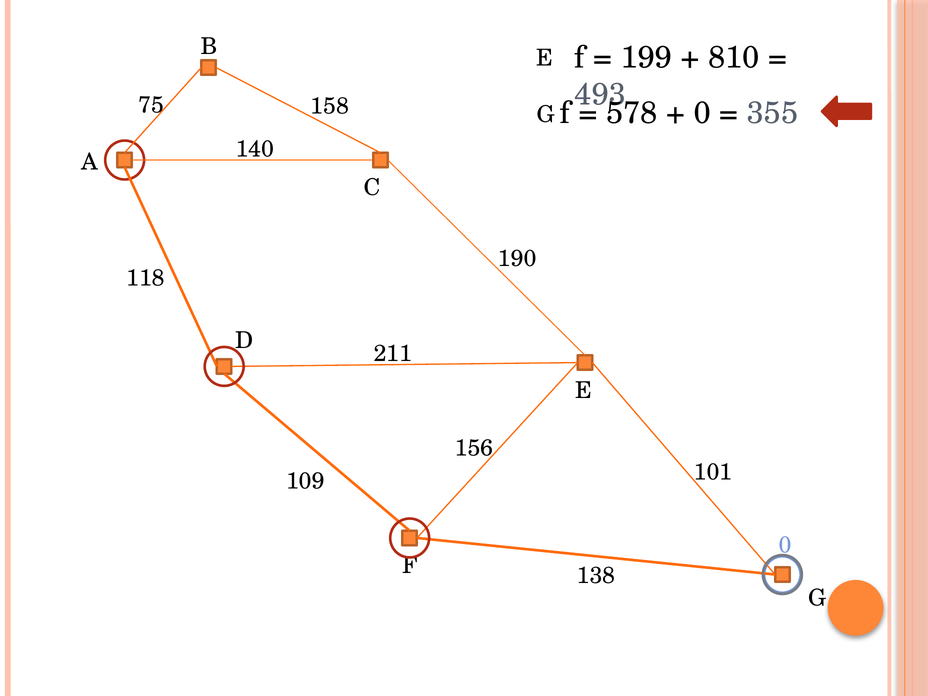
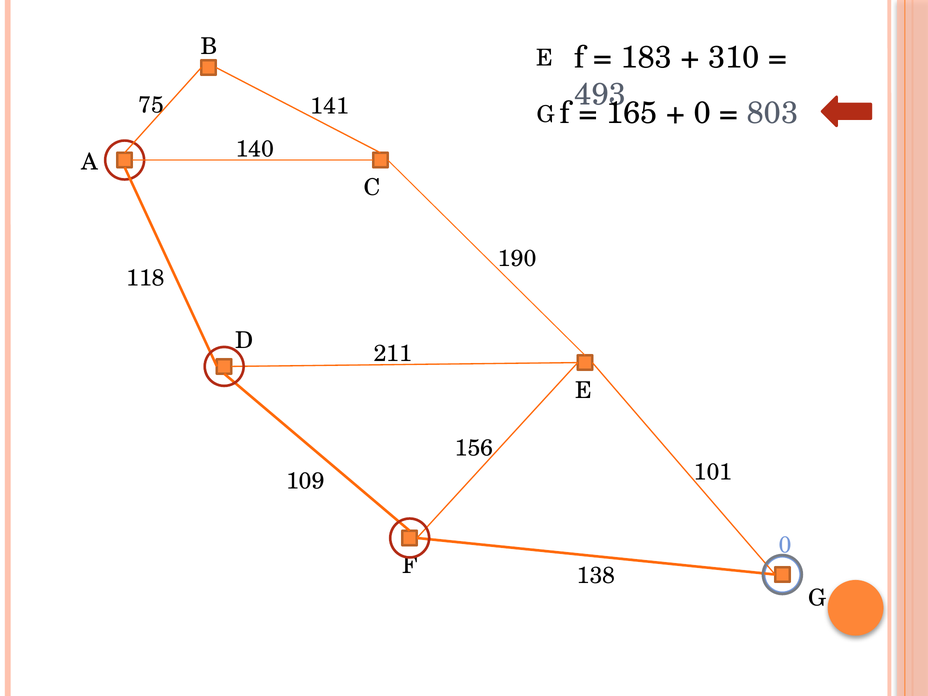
199: 199 -> 183
810: 810 -> 310
158: 158 -> 141
578: 578 -> 165
355: 355 -> 803
